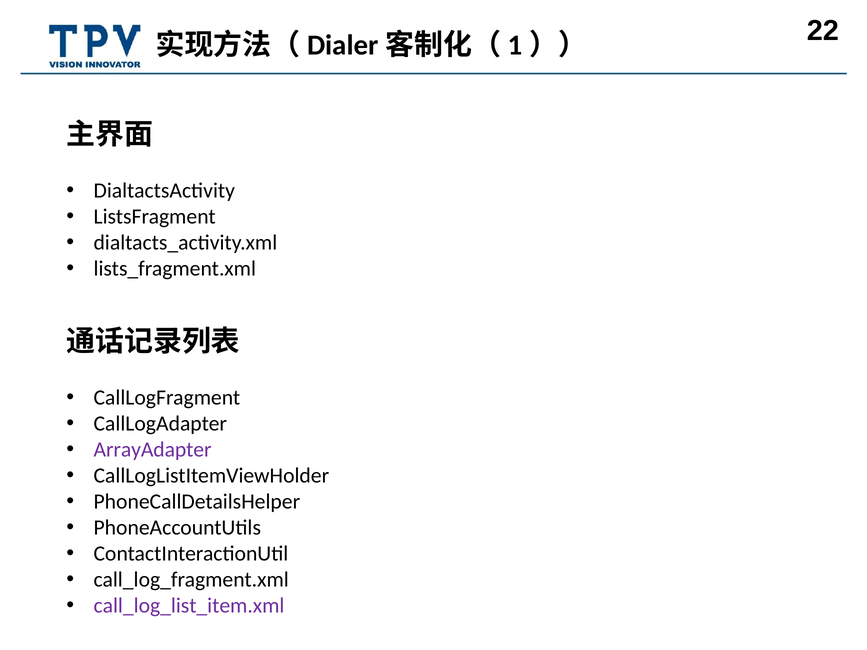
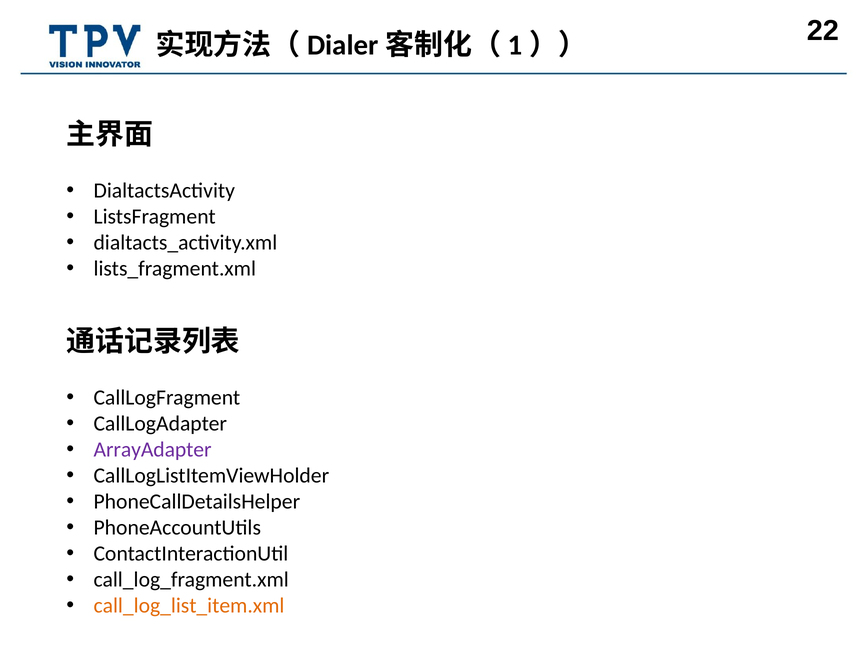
call_log_list_item.xml colour: purple -> orange
